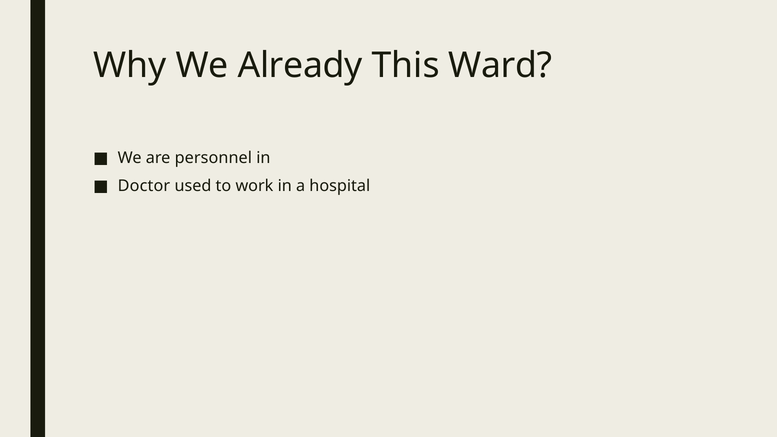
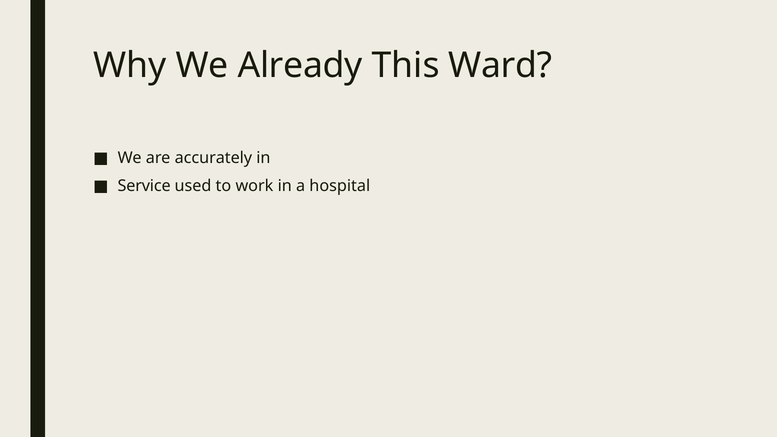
personnel: personnel -> accurately
Doctor: Doctor -> Service
